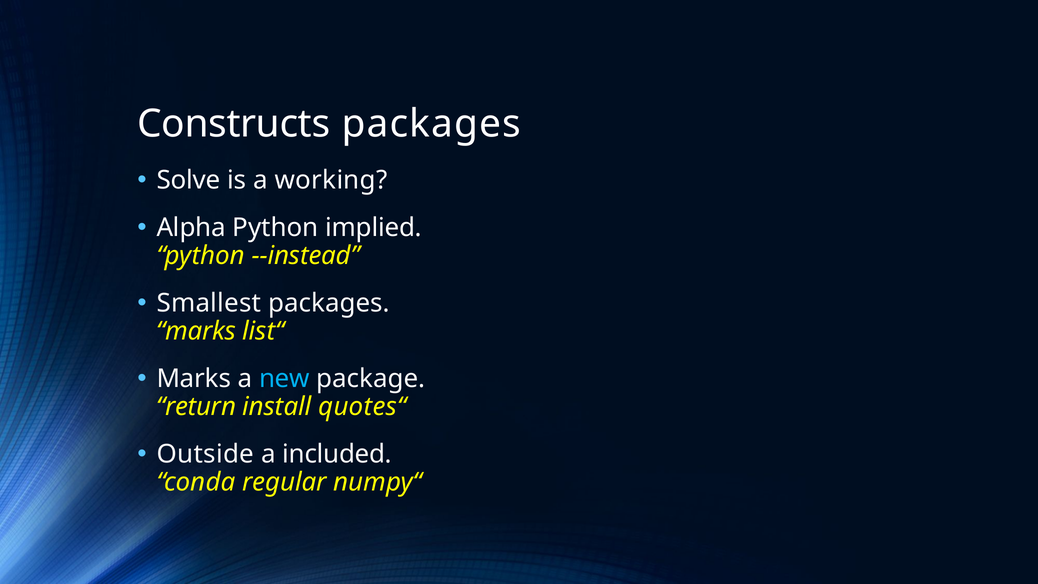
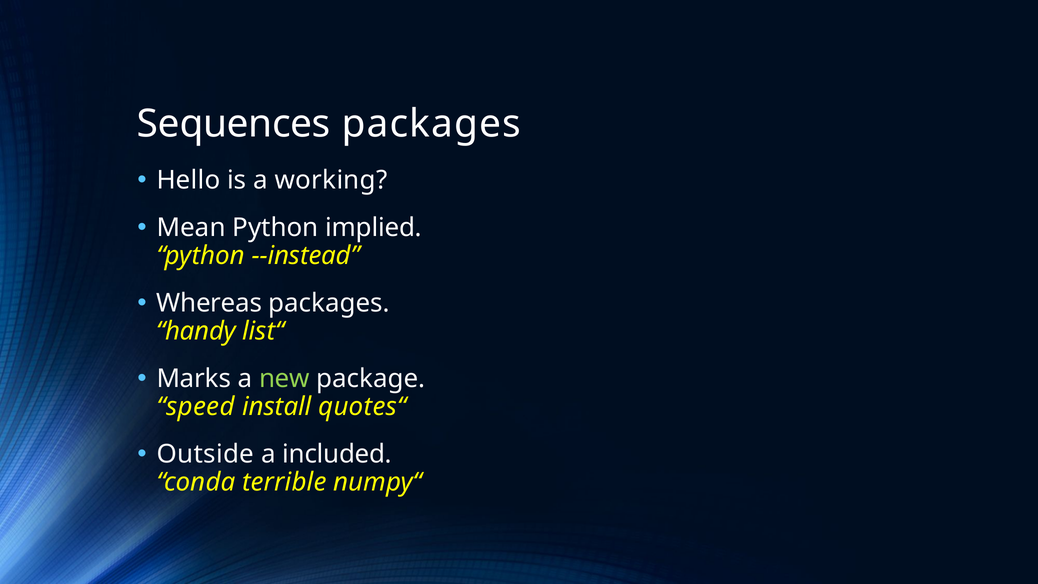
Constructs: Constructs -> Sequences
Solve: Solve -> Hello
Alpha: Alpha -> Mean
Smallest: Smallest -> Whereas
marks at (196, 331): marks -> handy
new colour: light blue -> light green
return: return -> speed
regular: regular -> terrible
